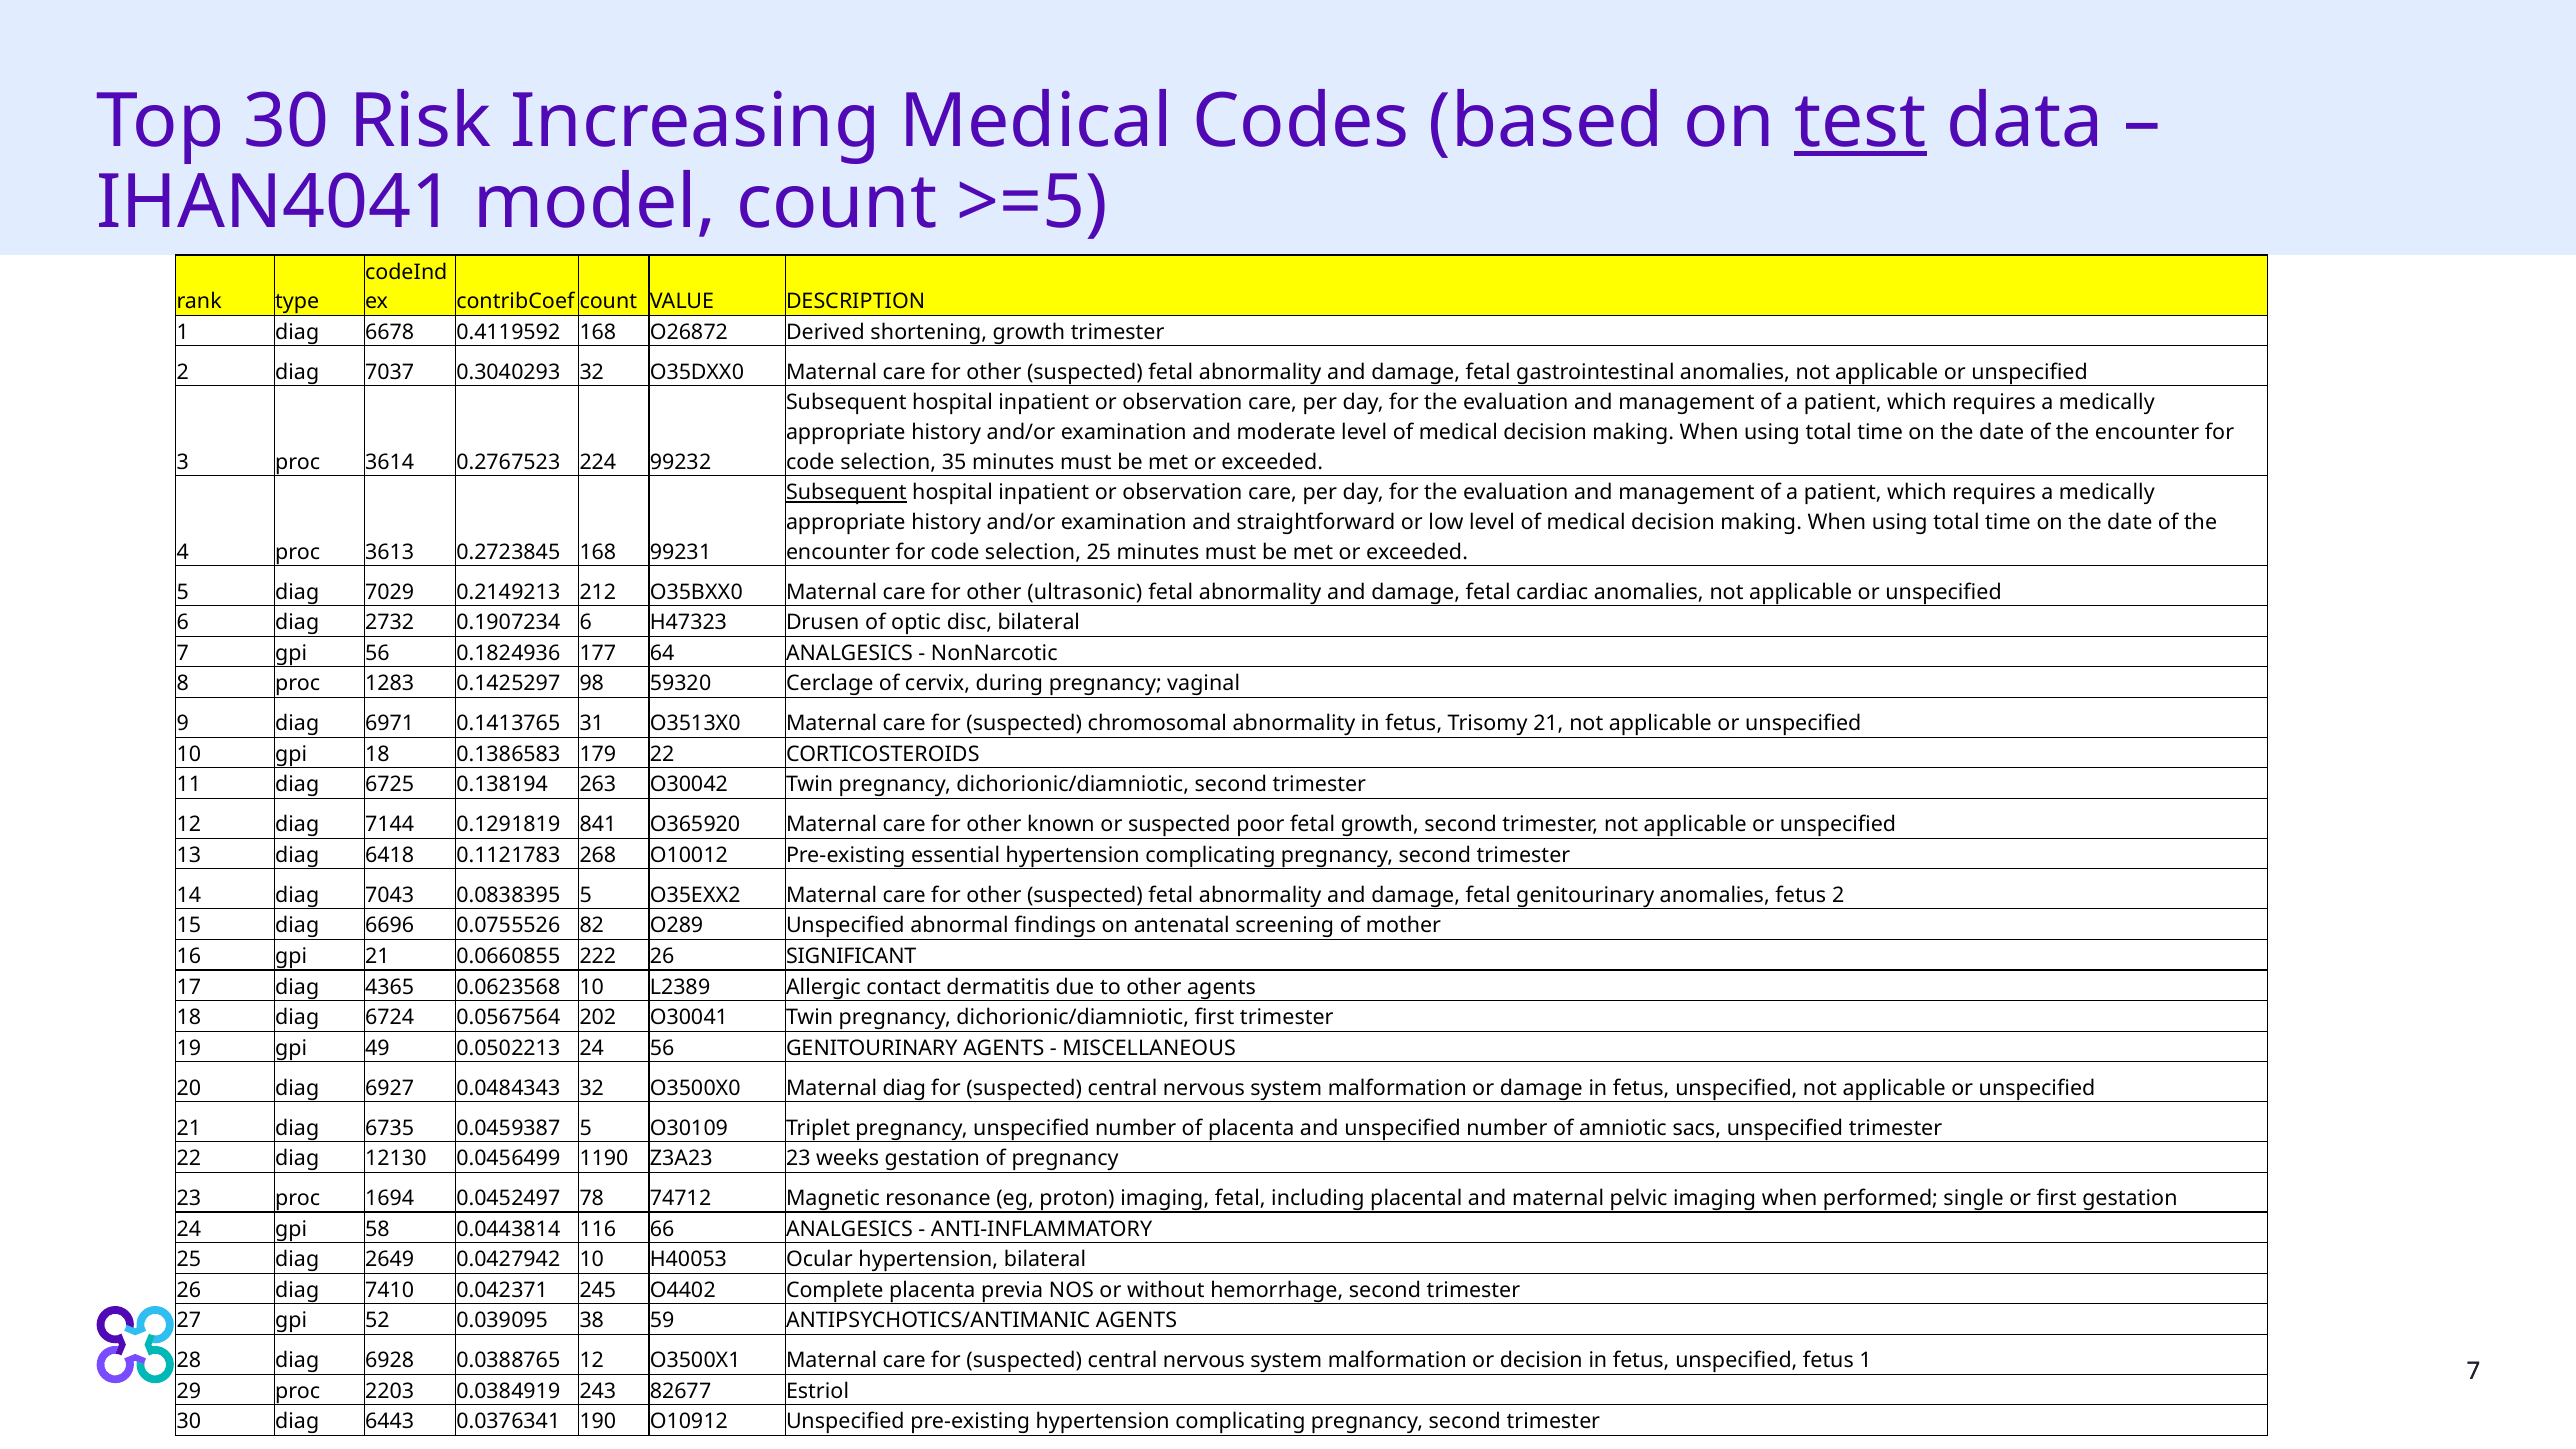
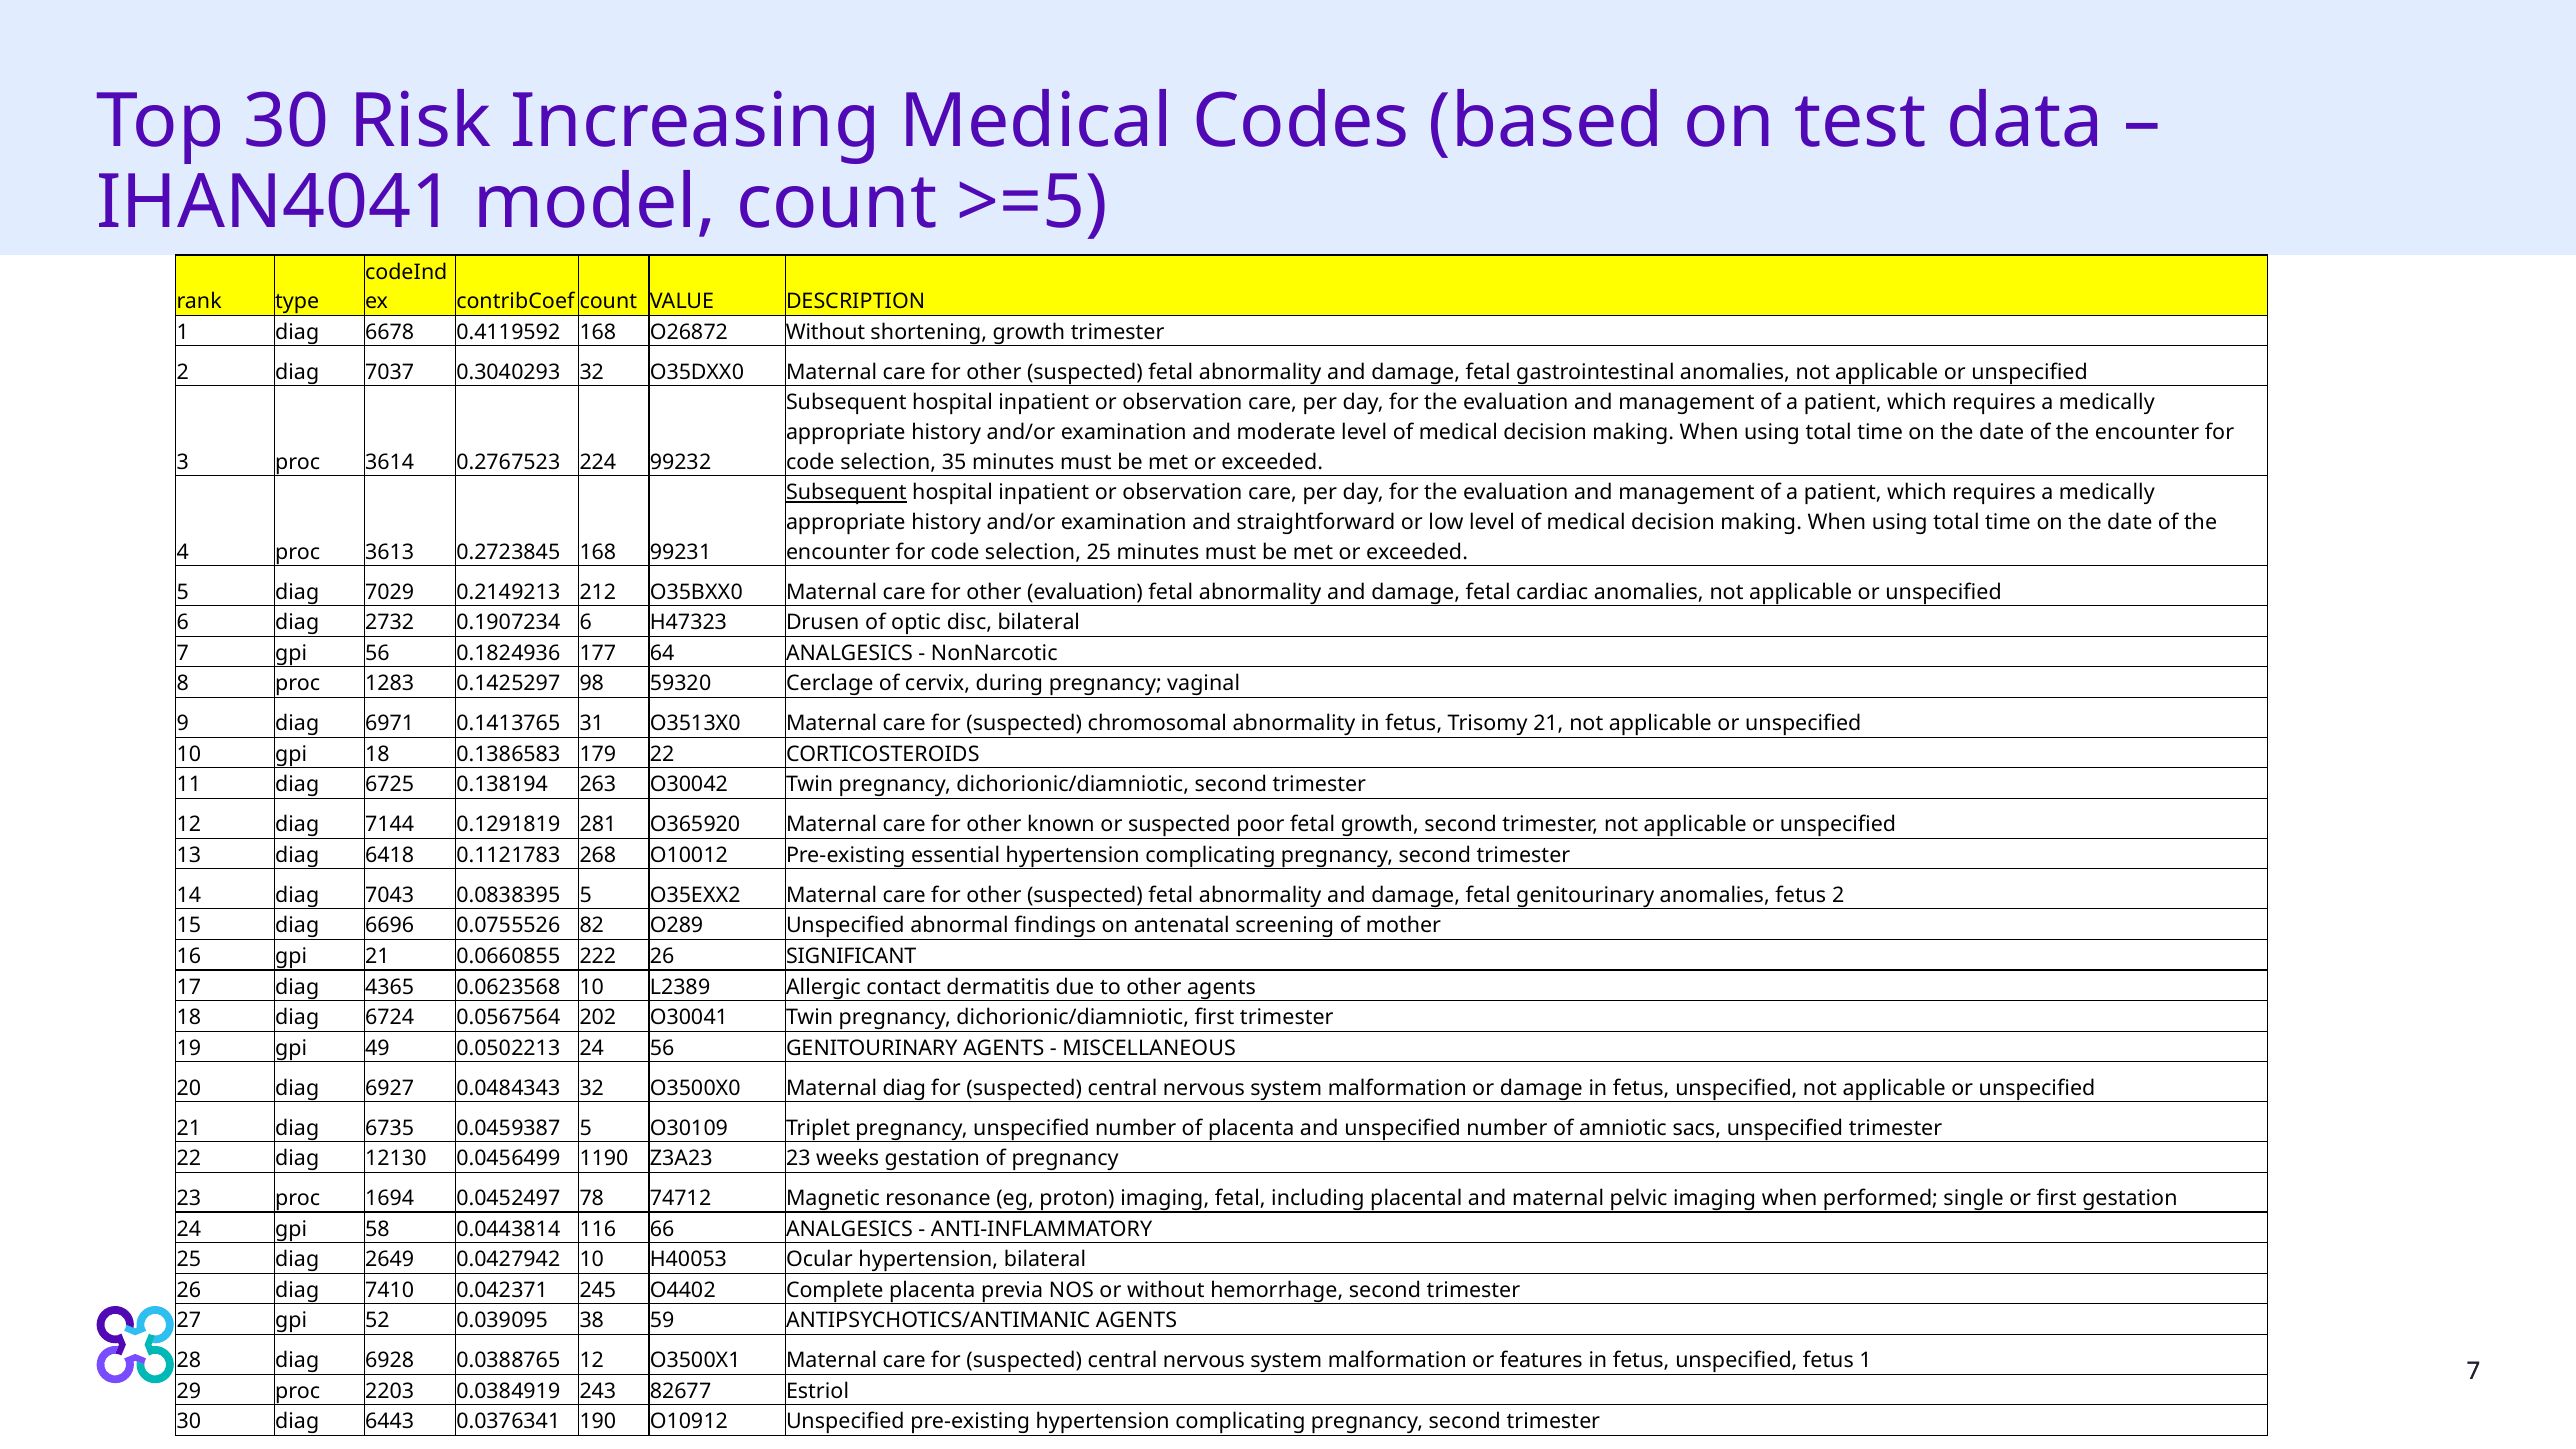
test underline: present -> none
O26872 Derived: Derived -> Without
other ultrasonic: ultrasonic -> evaluation
841: 841 -> 281
or decision: decision -> features
